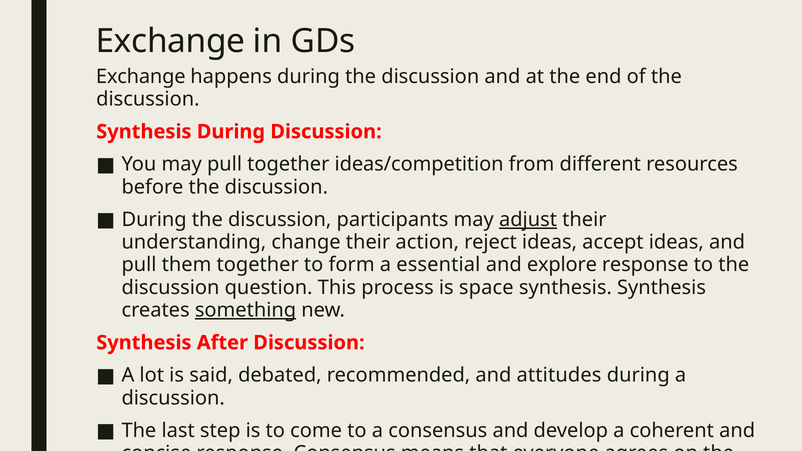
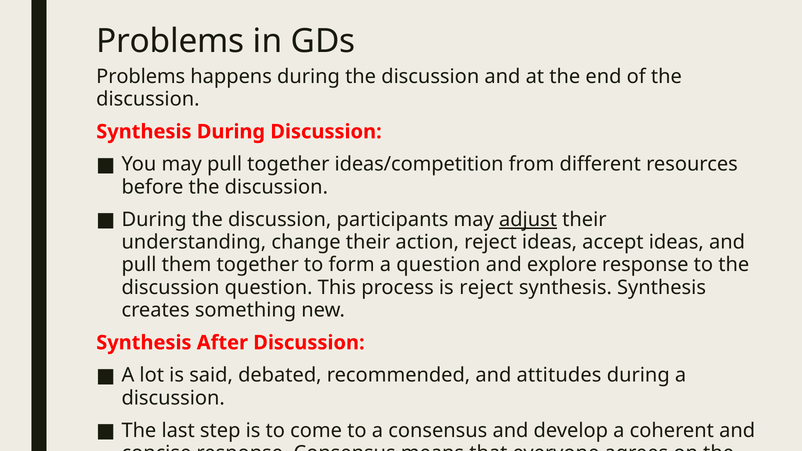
Exchange at (170, 41): Exchange -> Problems
Exchange at (141, 76): Exchange -> Problems
a essential: essential -> question
is space: space -> reject
something underline: present -> none
